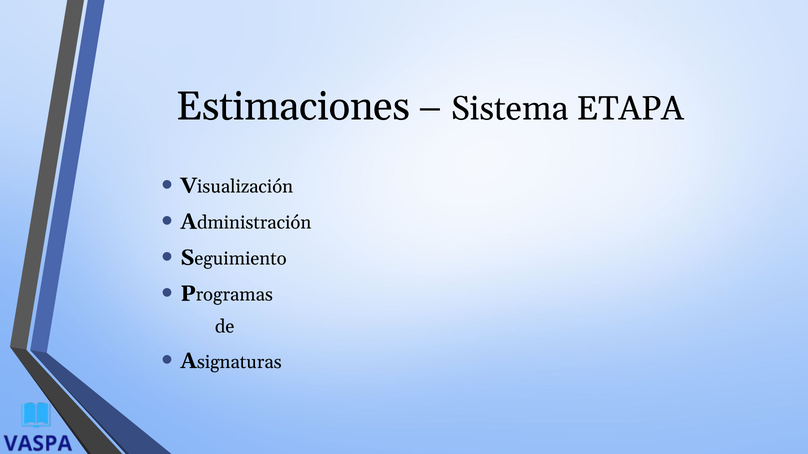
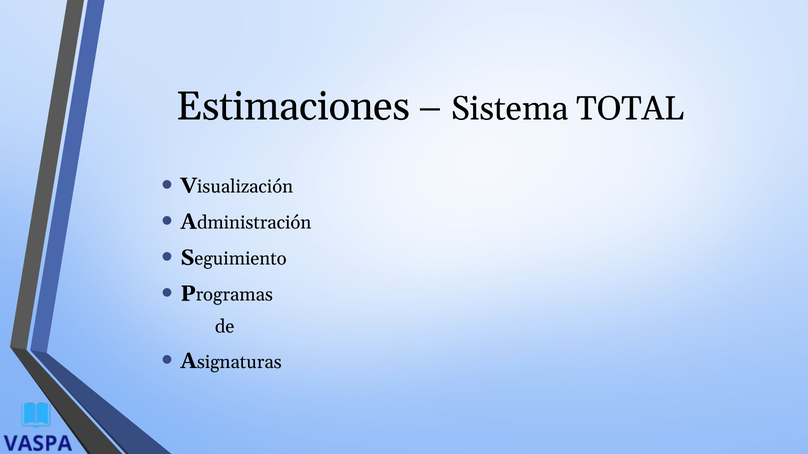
ETAPA: ETAPA -> TOTAL
